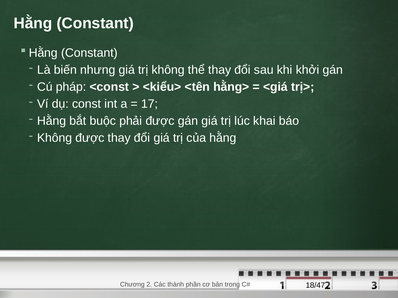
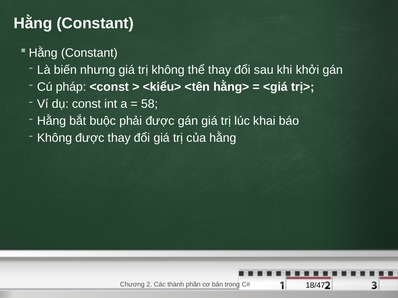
17: 17 -> 58
